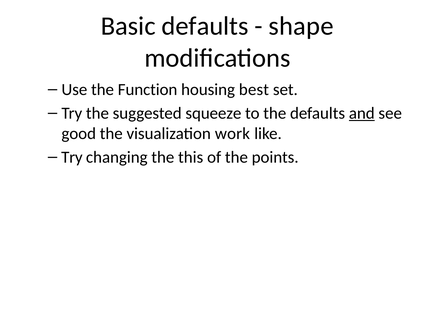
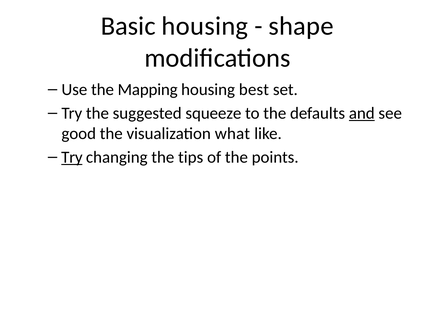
Basic defaults: defaults -> housing
Function: Function -> Mapping
work: work -> what
Try at (72, 157) underline: none -> present
this: this -> tips
